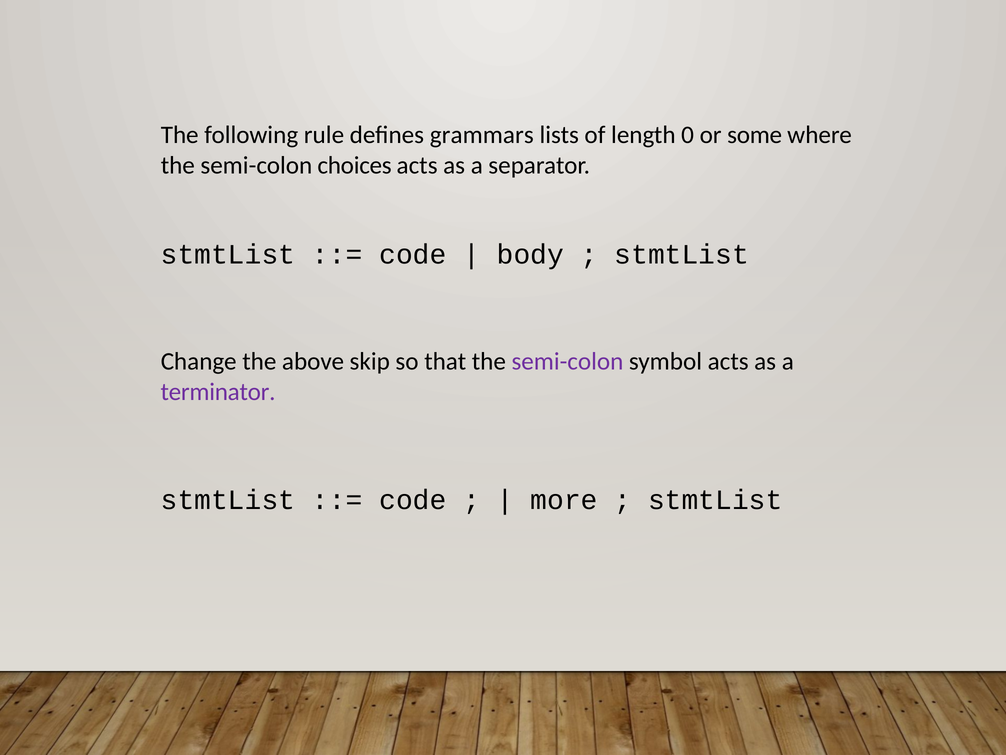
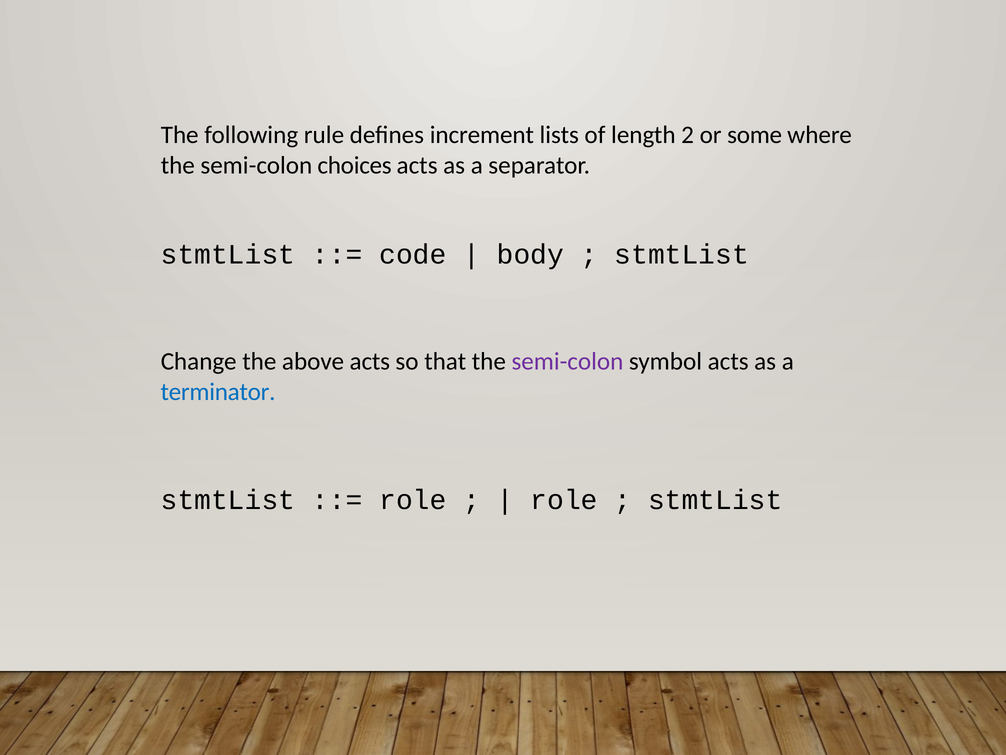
grammars: grammars -> increment
0: 0 -> 2
above skip: skip -> acts
terminator colour: purple -> blue
code at (413, 499): code -> role
more at (564, 499): more -> role
